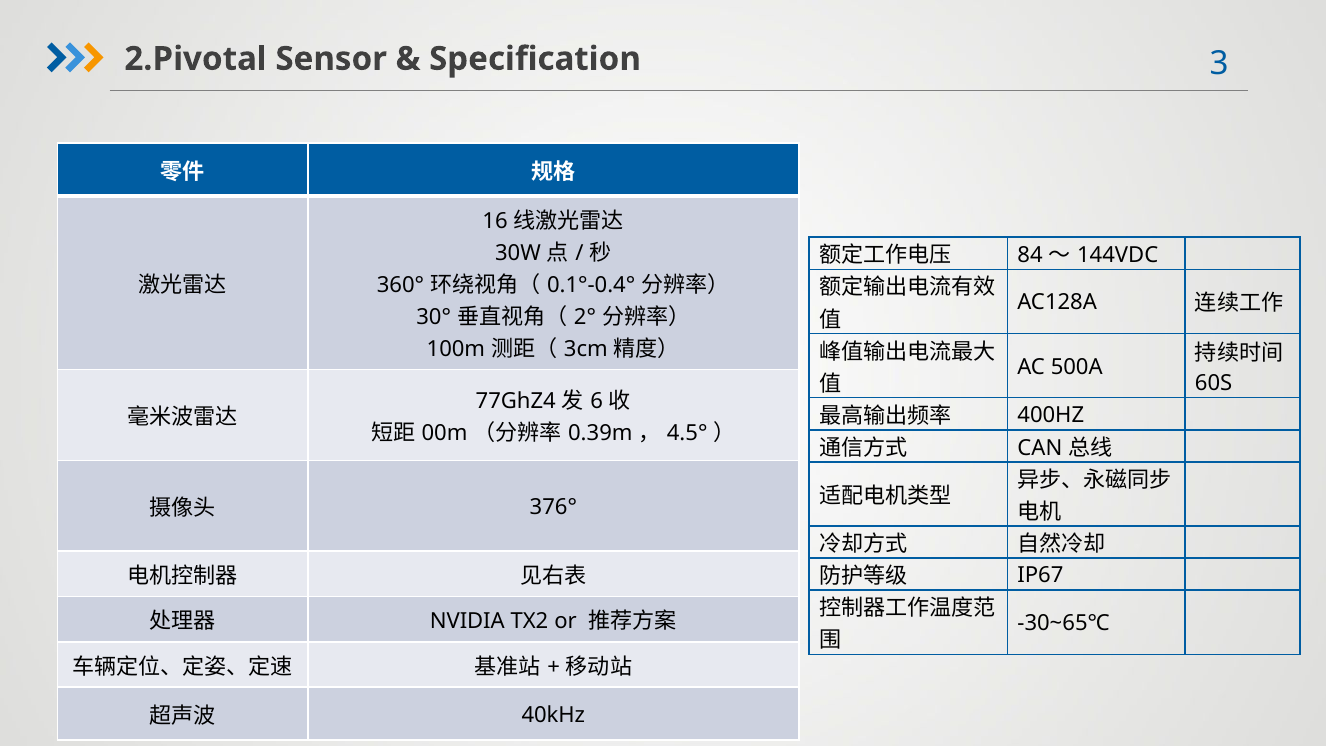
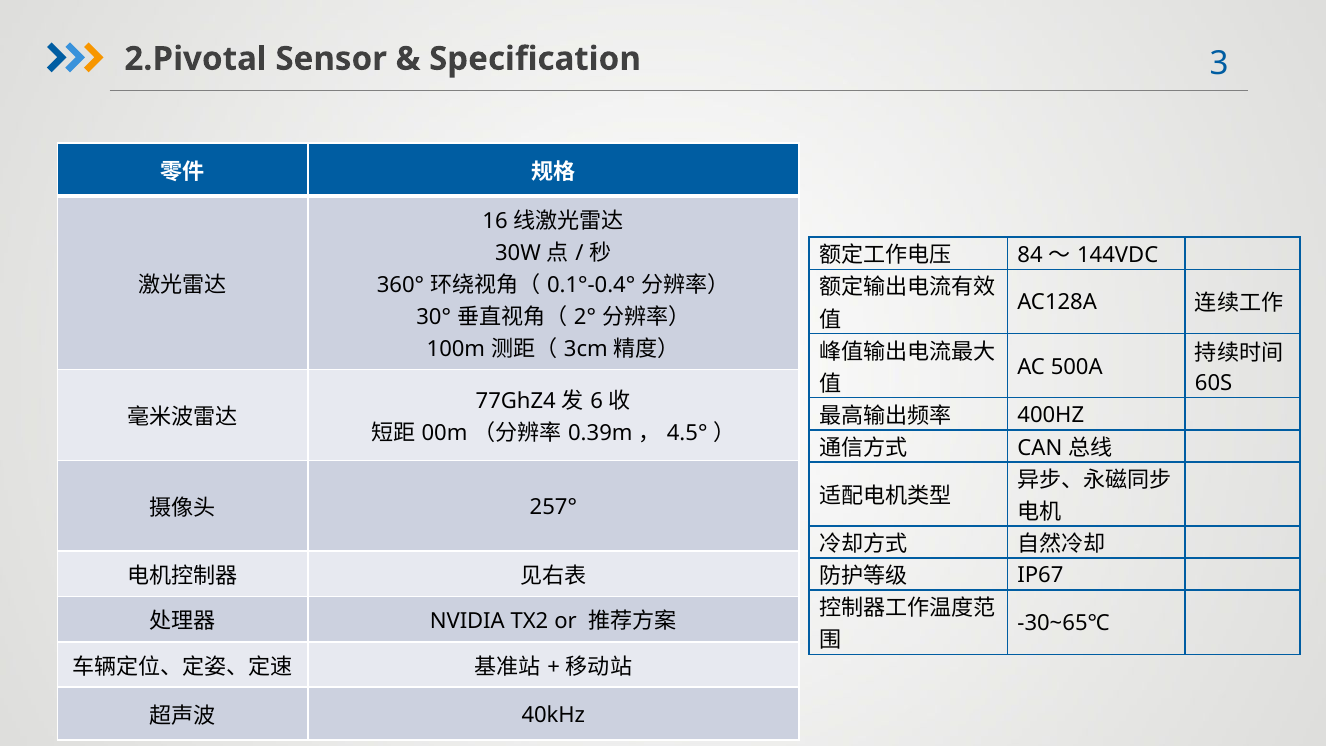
376°: 376° -> 257°
